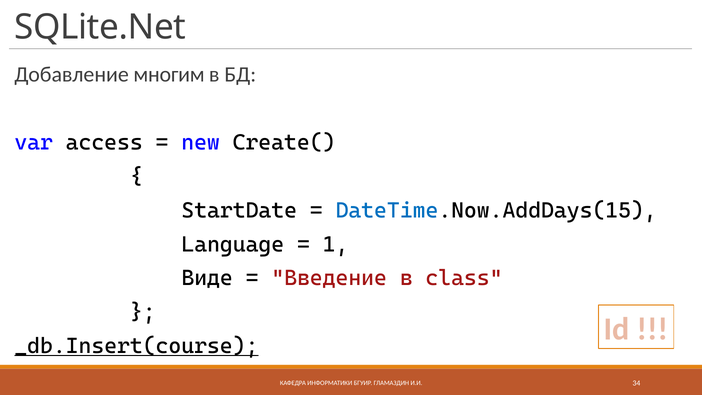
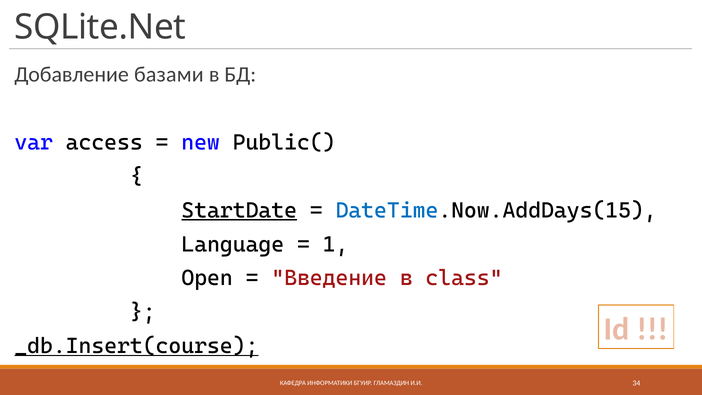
многим: многим -> базами
Create(: Create( -> Public(
StartDate underline: none -> present
Виде: Виде -> Open
